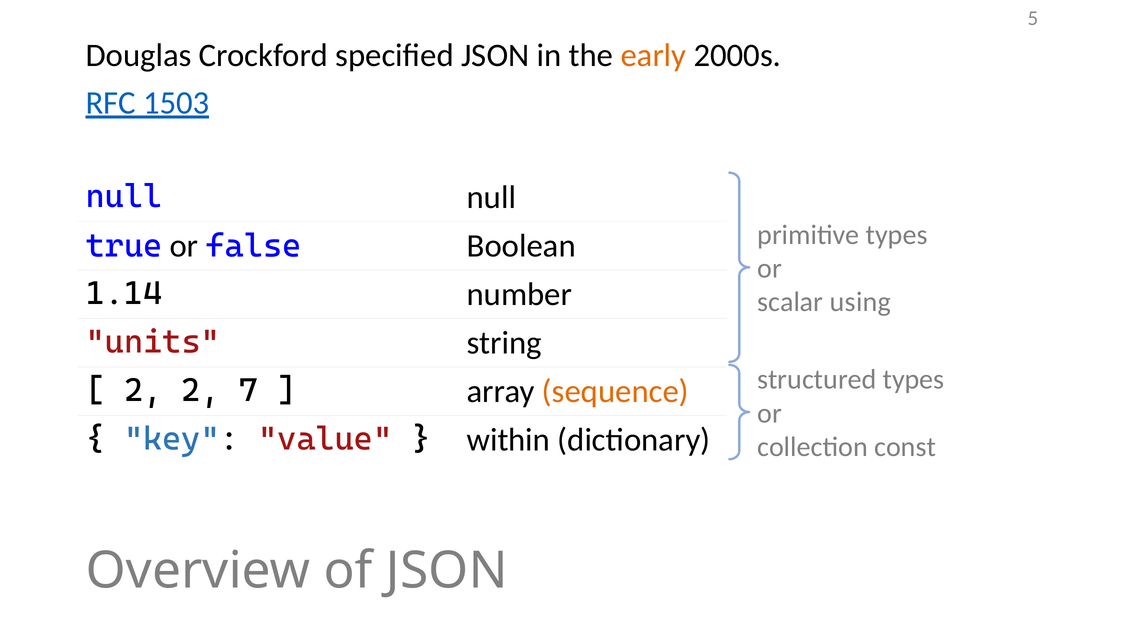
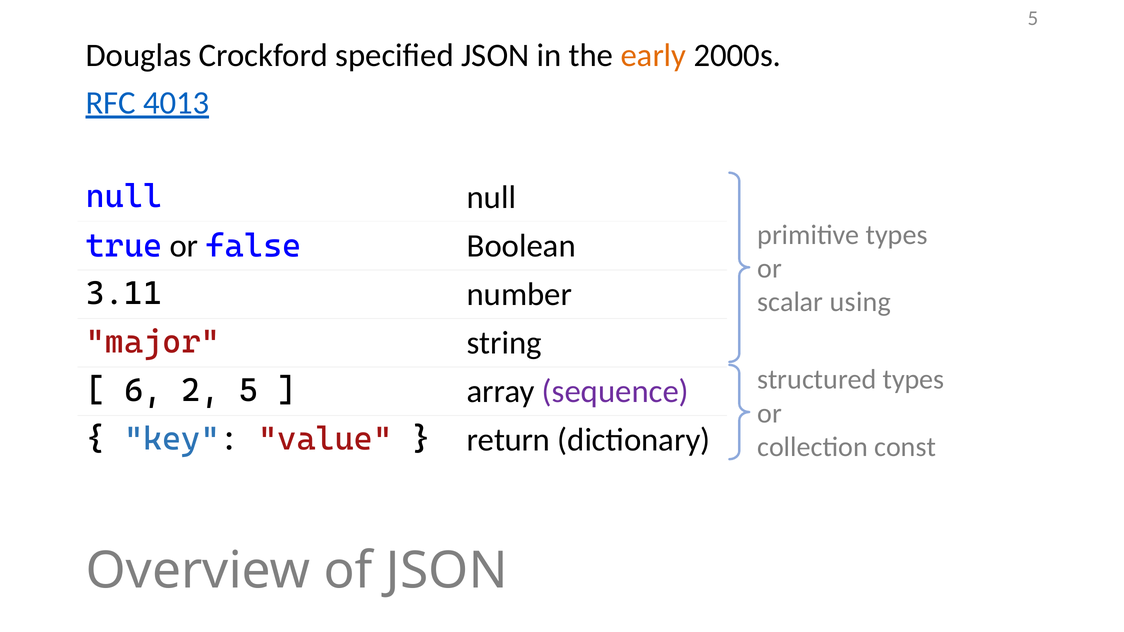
1503: 1503 -> 4013
1.14: 1.14 -> 3.11
units: units -> major
2 at (143, 391): 2 -> 6
2 7: 7 -> 5
sequence colour: orange -> purple
within: within -> return
